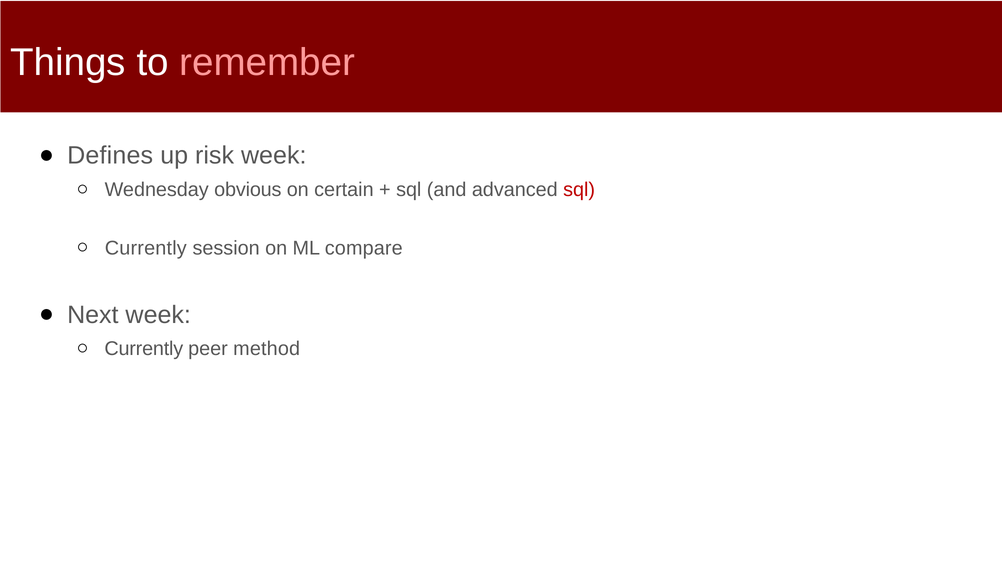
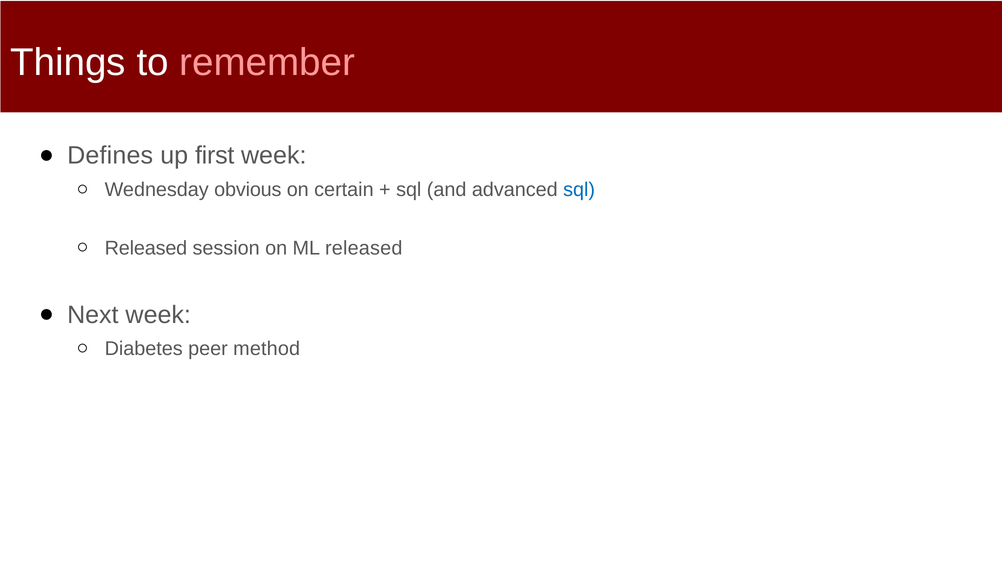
risk: risk -> first
sql at (579, 189) colour: red -> blue
Currently at (146, 248): Currently -> Released
ML compare: compare -> released
Currently at (144, 348): Currently -> Diabetes
